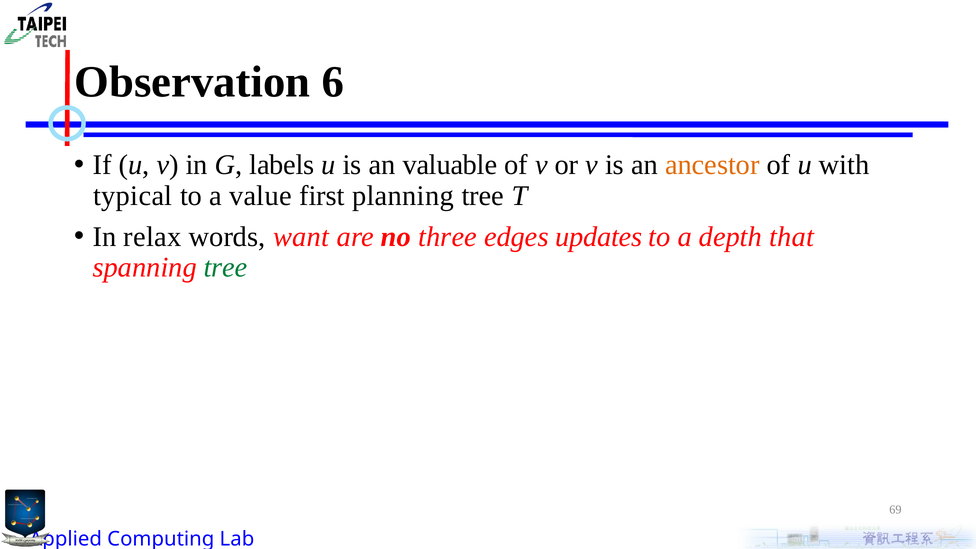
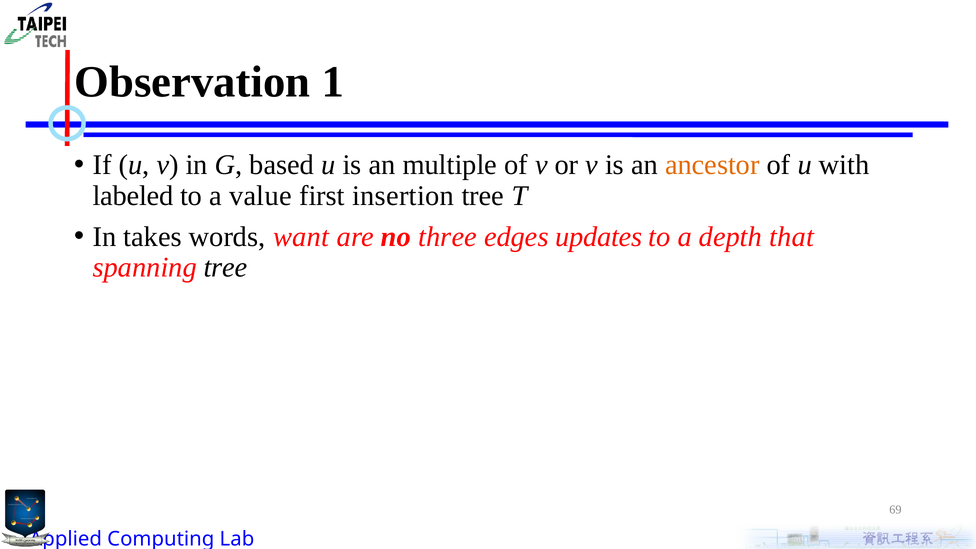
6: 6 -> 1
labels: labels -> based
valuable: valuable -> multiple
typical: typical -> labeled
planning: planning -> insertion
relax: relax -> takes
tree at (226, 267) colour: green -> black
